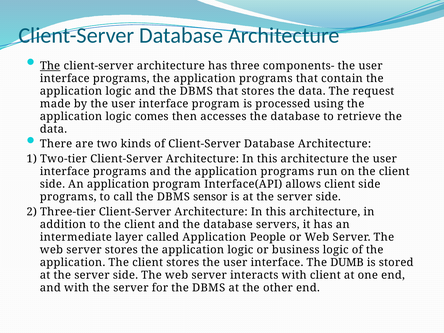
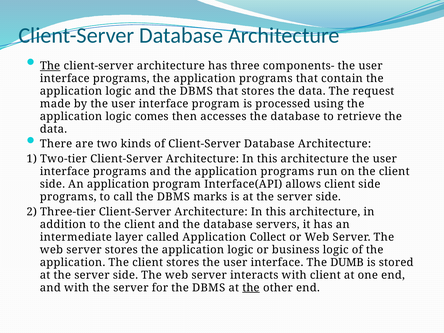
sensor: sensor -> marks
People: People -> Collect
the at (251, 288) underline: none -> present
